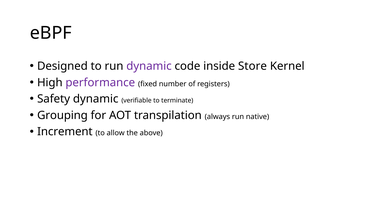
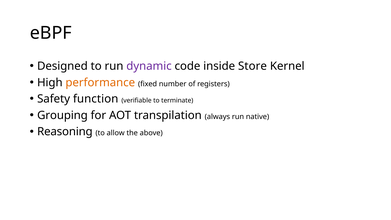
performance colour: purple -> orange
Safety dynamic: dynamic -> function
Increment: Increment -> Reasoning
